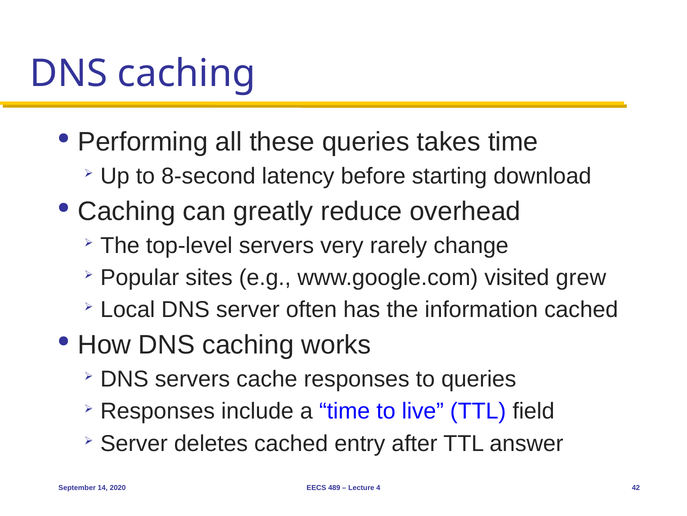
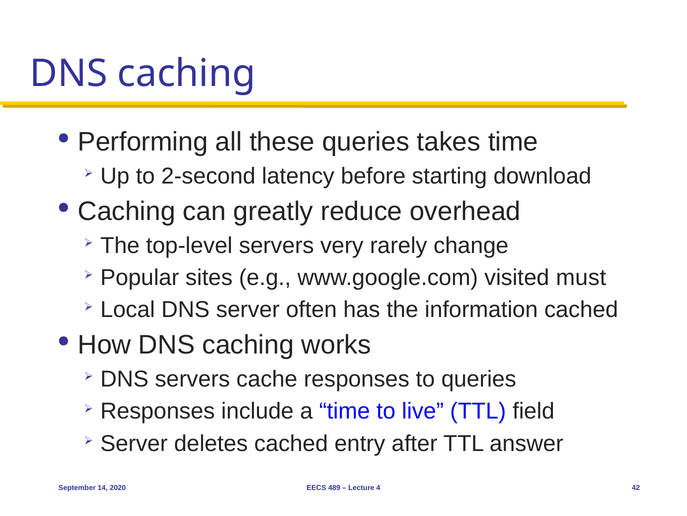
8-second: 8-second -> 2-second
grew: grew -> must
